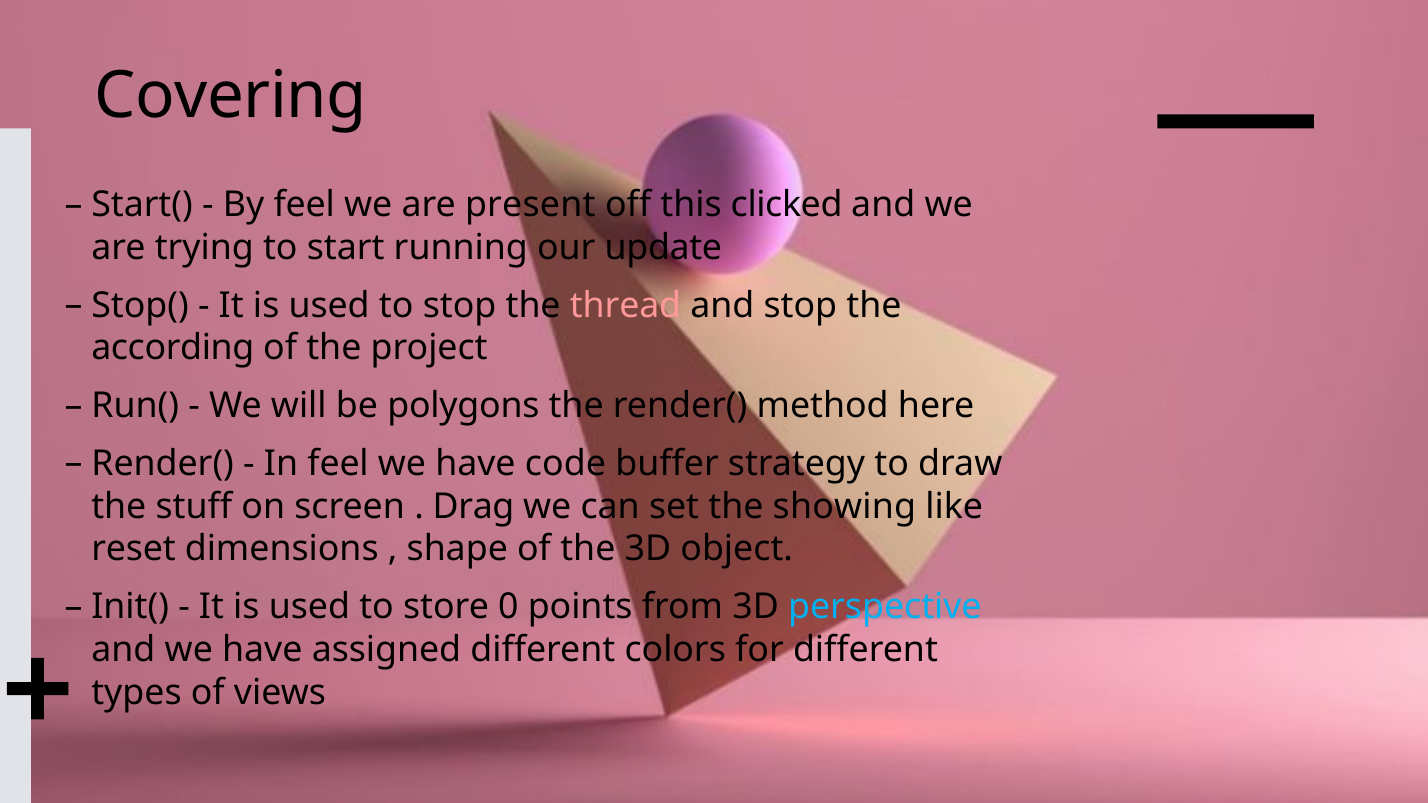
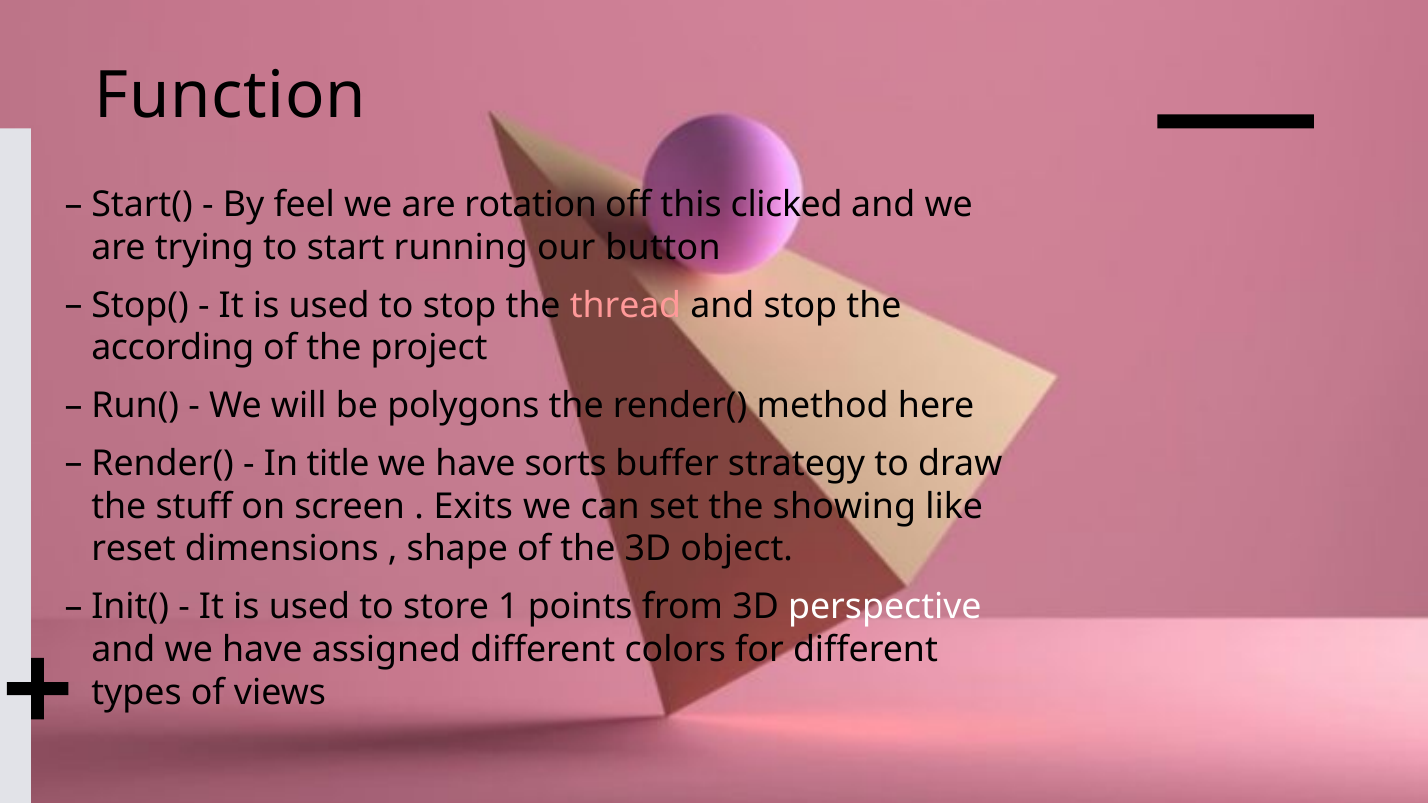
Covering: Covering -> Function
present: present -> rotation
update: update -> button
In feel: feel -> title
code: code -> sorts
Drag: Drag -> Exits
0: 0 -> 1
perspective colour: light blue -> white
